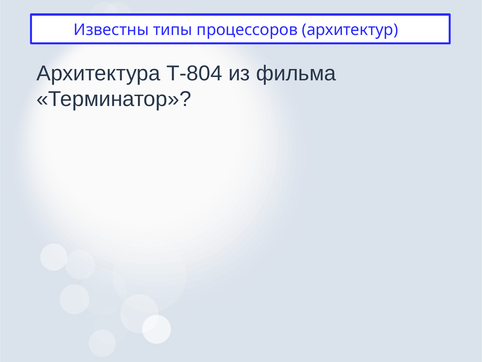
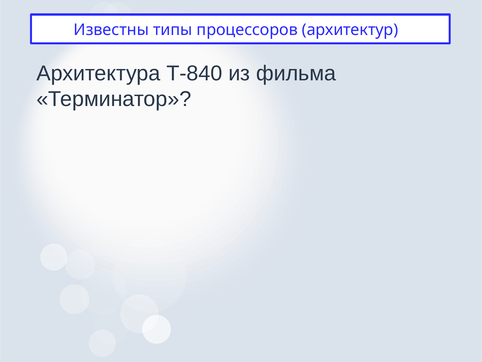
Т-804: Т-804 -> Т-840
